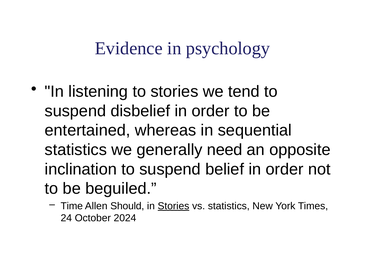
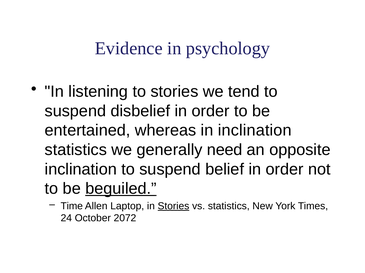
in sequential: sequential -> inclination
beguiled underline: none -> present
Should: Should -> Laptop
2024: 2024 -> 2072
